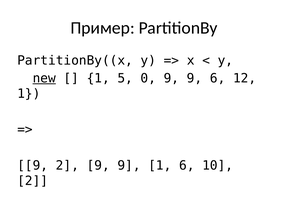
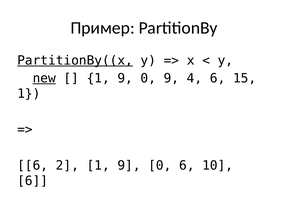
PartitionBy((x underline: none -> present
5 at (125, 78): 5 -> 9
0 9 9: 9 -> 4
12: 12 -> 15
9 at (33, 165): 9 -> 6
2 9: 9 -> 1
1 at (160, 165): 1 -> 0
2 at (33, 181): 2 -> 6
